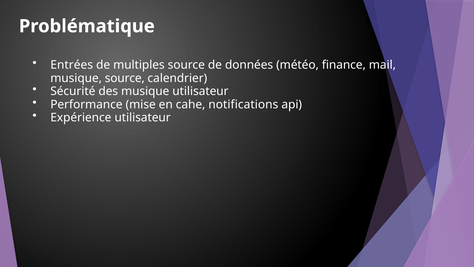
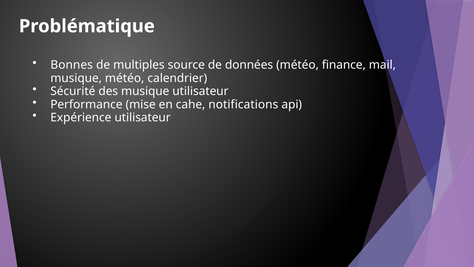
Entrées: Entrées -> Bonnes
musique source: source -> météo
